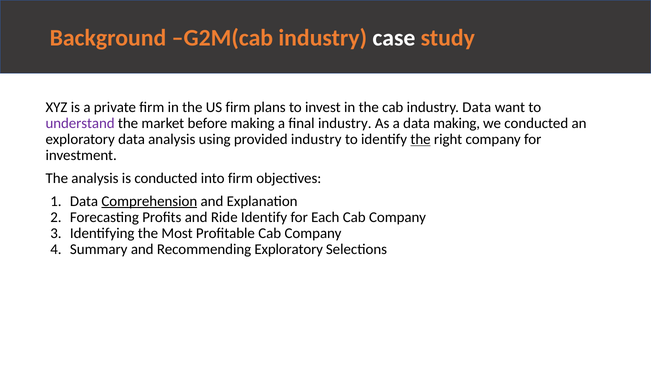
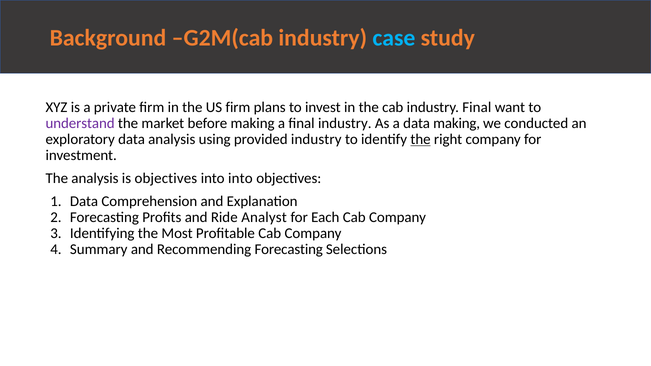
case colour: white -> light blue
industry Data: Data -> Final
is conducted: conducted -> objectives
into firm: firm -> into
Comprehension underline: present -> none
Ride Identify: Identify -> Analyst
Recommending Exploratory: Exploratory -> Forecasting
